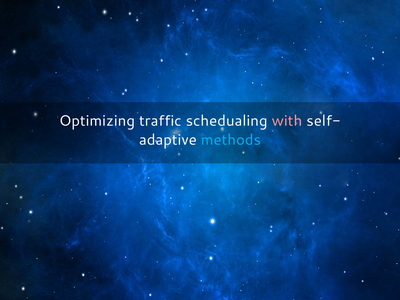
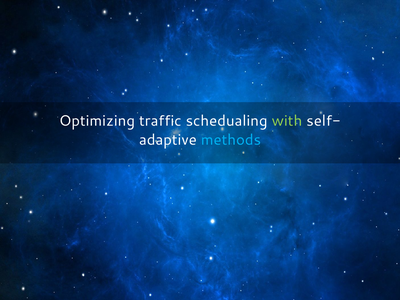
with colour: pink -> light green
